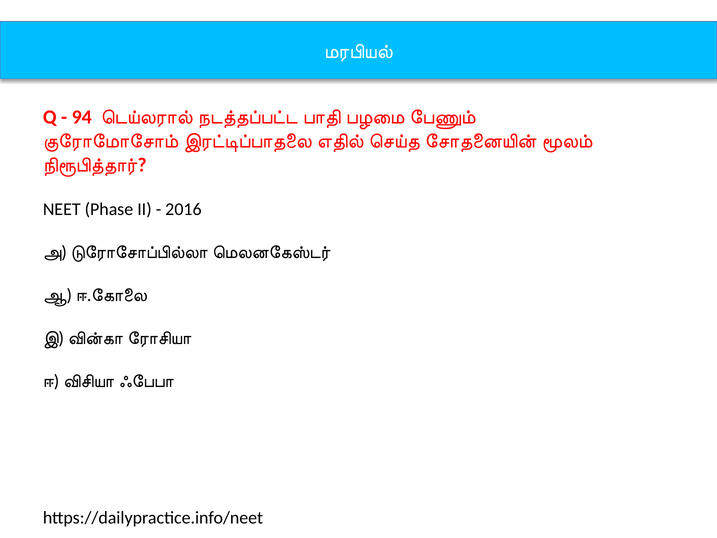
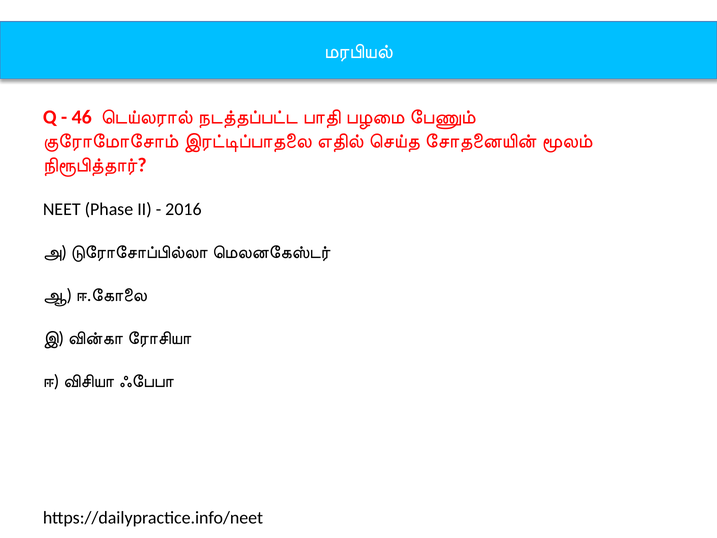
94: 94 -> 46
